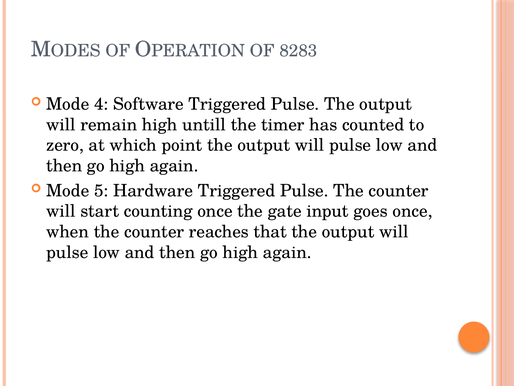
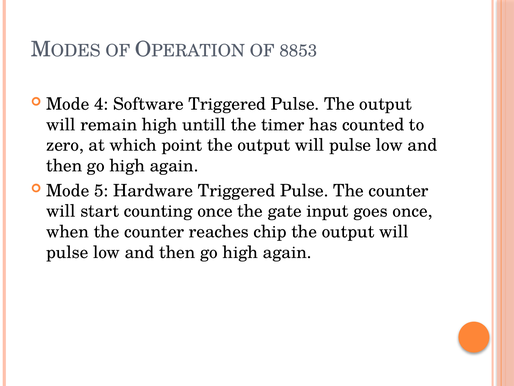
8283: 8283 -> 8853
that: that -> chip
